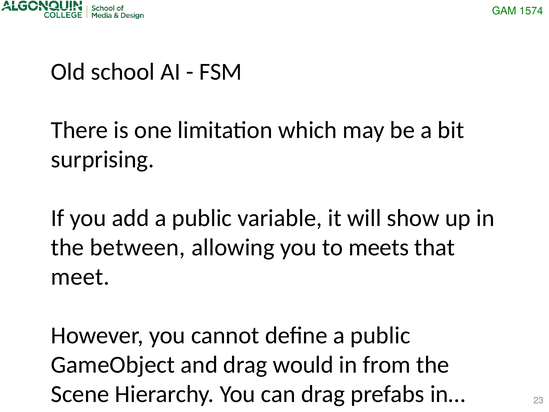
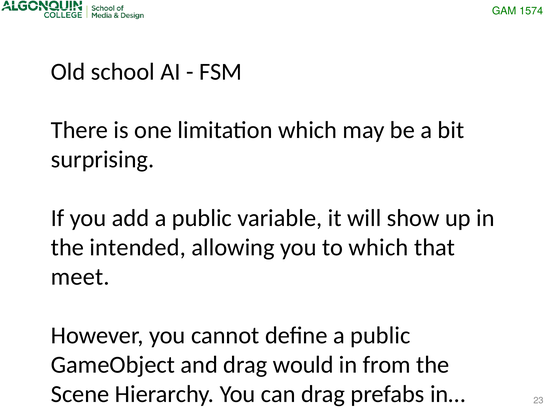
between: between -> intended
to meets: meets -> which
